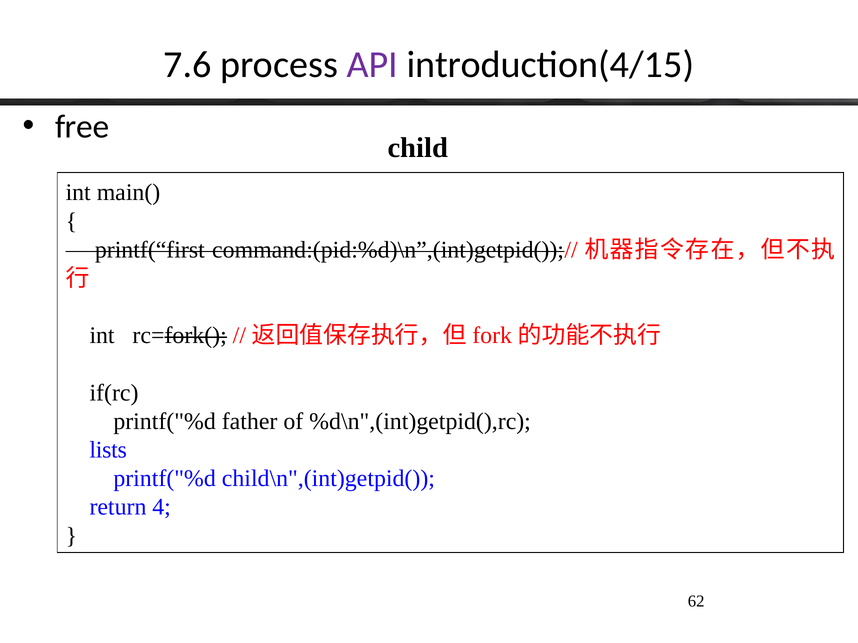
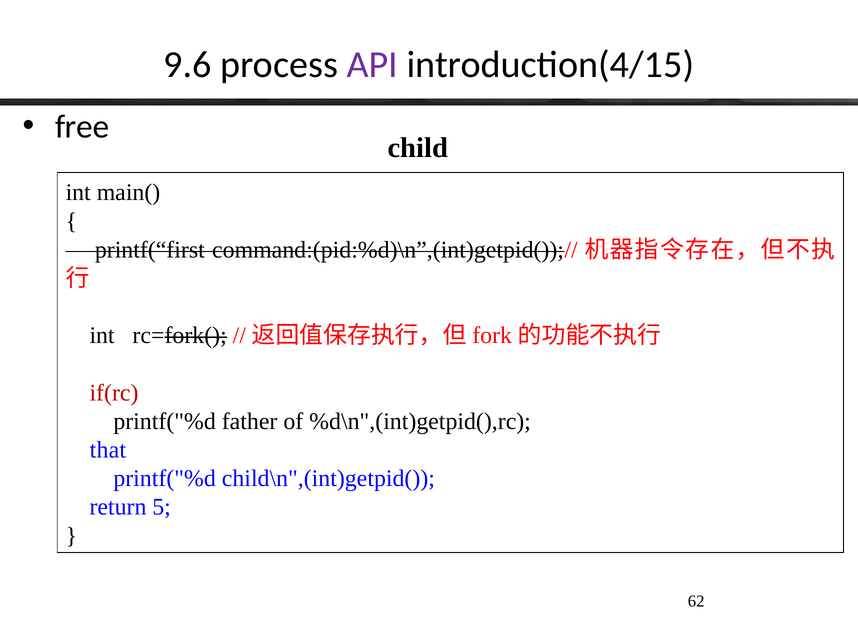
7.6: 7.6 -> 9.6
if(rc colour: black -> red
lists: lists -> that
4: 4 -> 5
